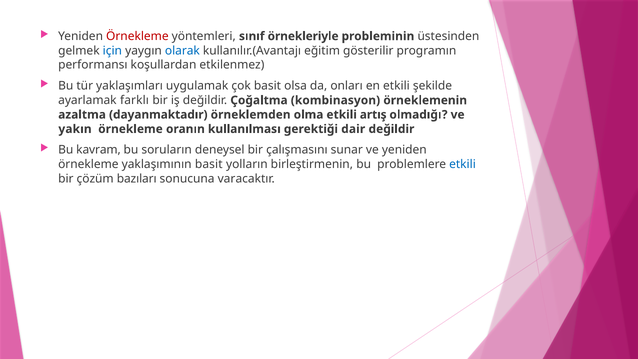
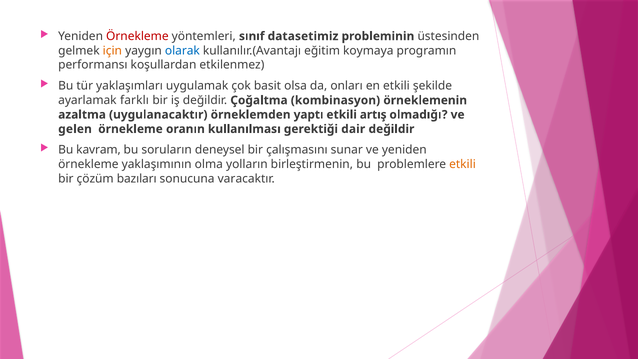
örnekleriyle: örnekleriyle -> datasetimiz
için colour: blue -> orange
gösterilir: gösterilir -> koymaya
dayanmaktadır: dayanmaktadır -> uygulanacaktır
olma: olma -> yaptı
yakın: yakın -> gelen
yaklaşımının basit: basit -> olma
etkili at (463, 164) colour: blue -> orange
